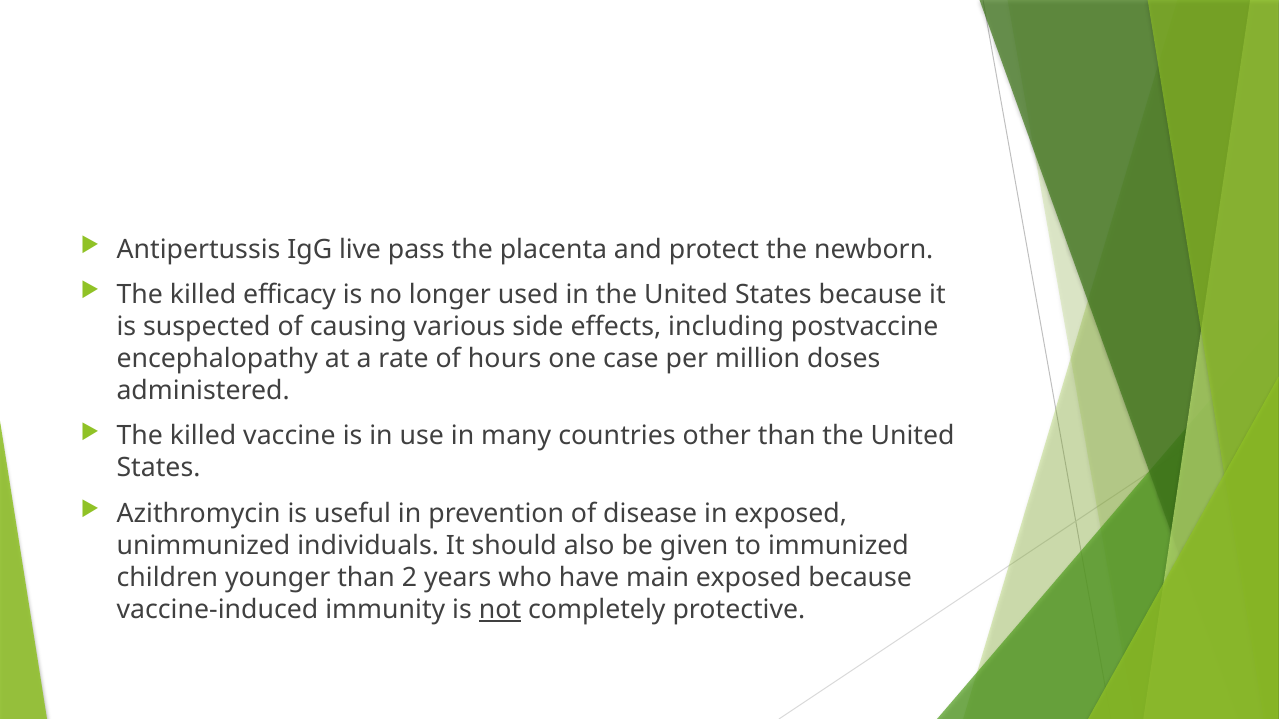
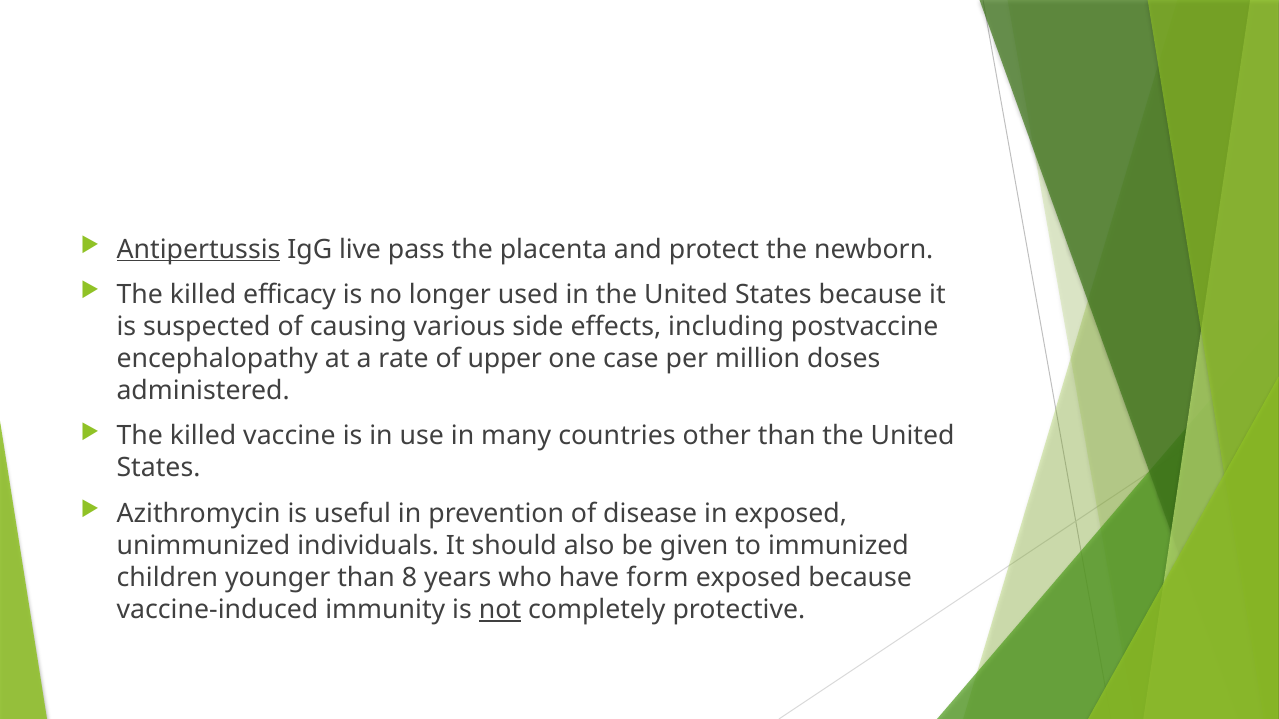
Antipertussis underline: none -> present
hours: hours -> upper
2: 2 -> 8
main: main -> form
